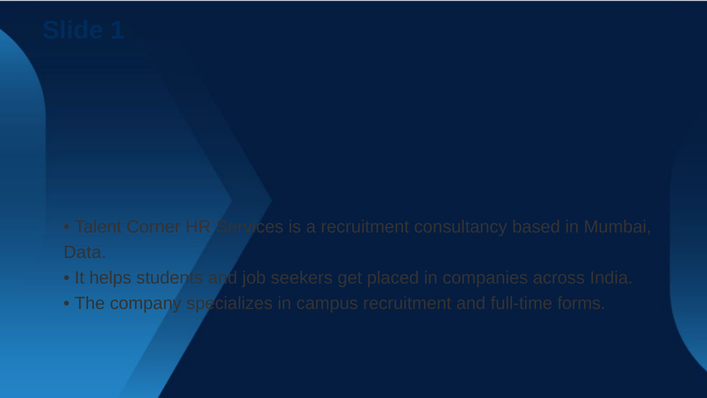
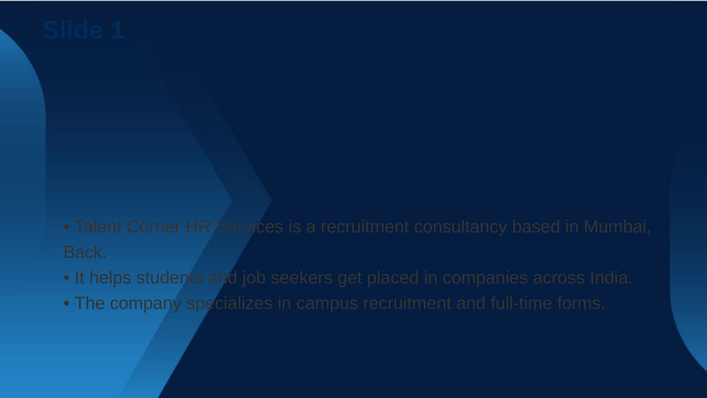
Data: Data -> Back
